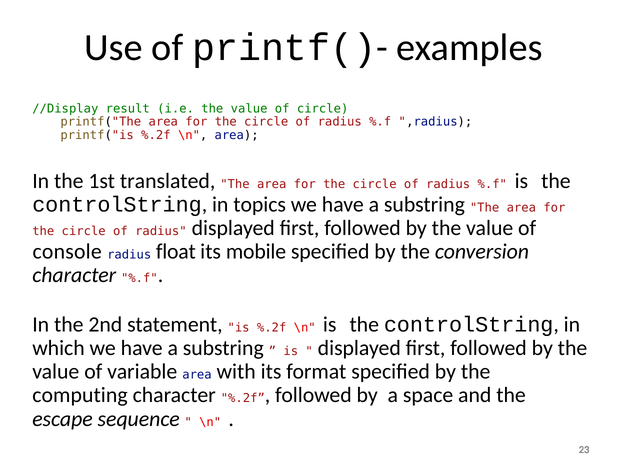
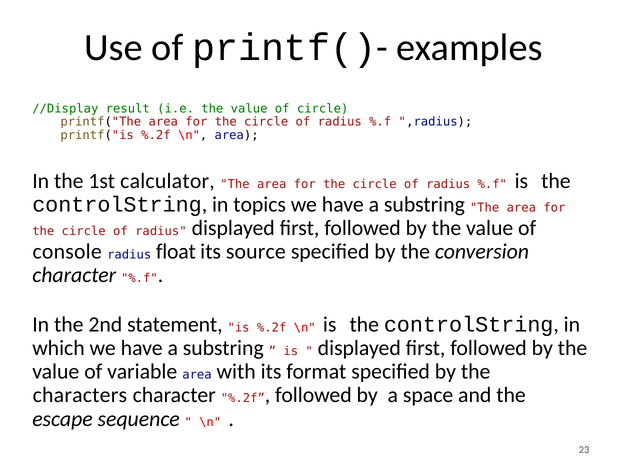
translated: translated -> calculator
mobile: mobile -> source
computing: computing -> characters
